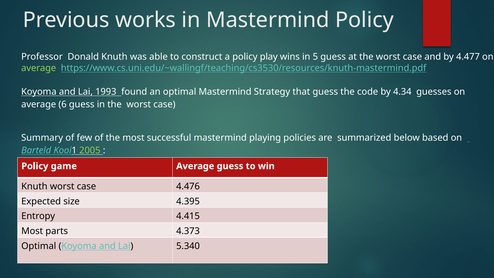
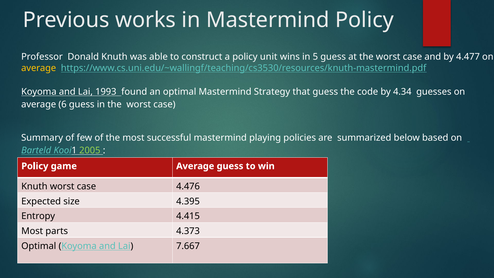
play: play -> unit
average at (39, 68) colour: light green -> yellow
5.340: 5.340 -> 7.667
